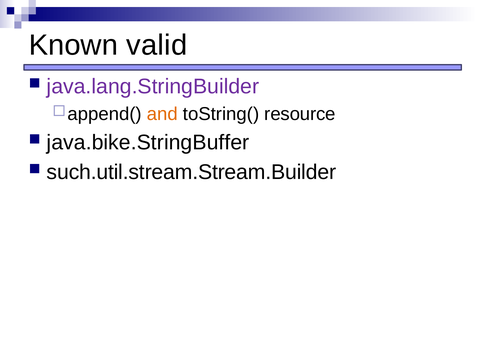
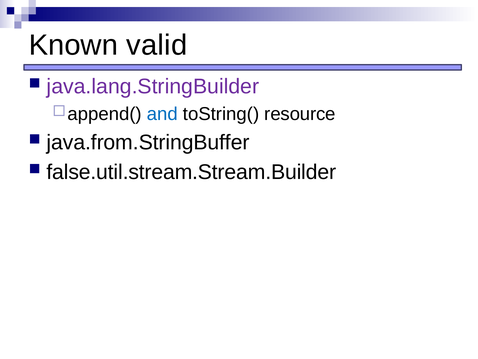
and colour: orange -> blue
java.bike.StringBuffer: java.bike.StringBuffer -> java.from.StringBuffer
such.util.stream.Stream.Builder: such.util.stream.Stream.Builder -> false.util.stream.Stream.Builder
